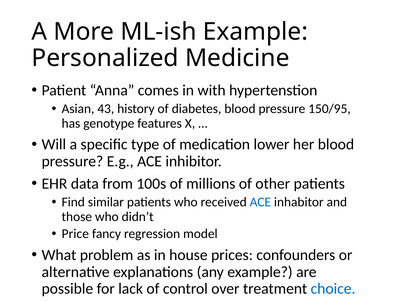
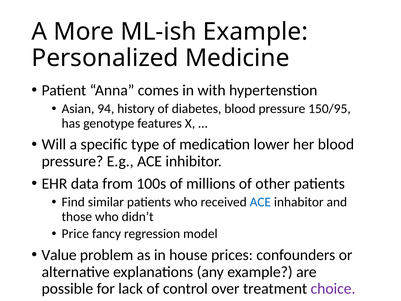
43: 43 -> 94
What: What -> Value
choice colour: blue -> purple
